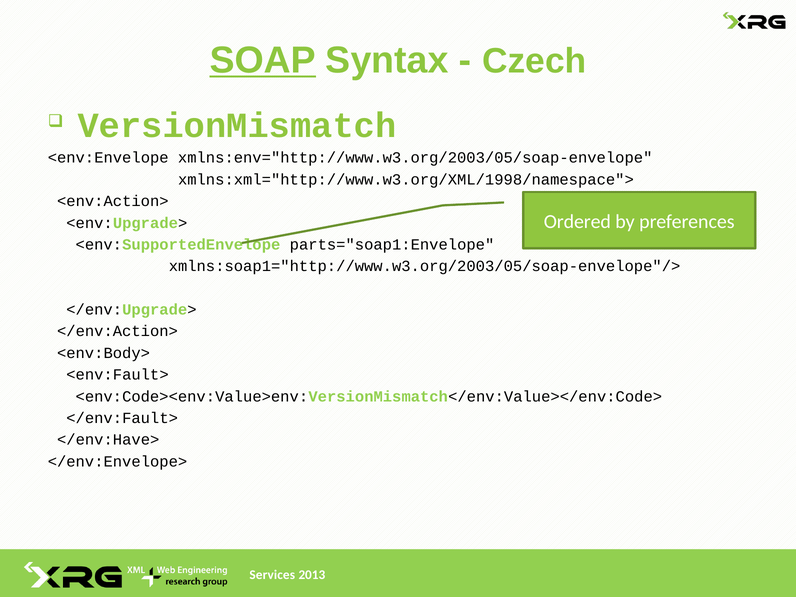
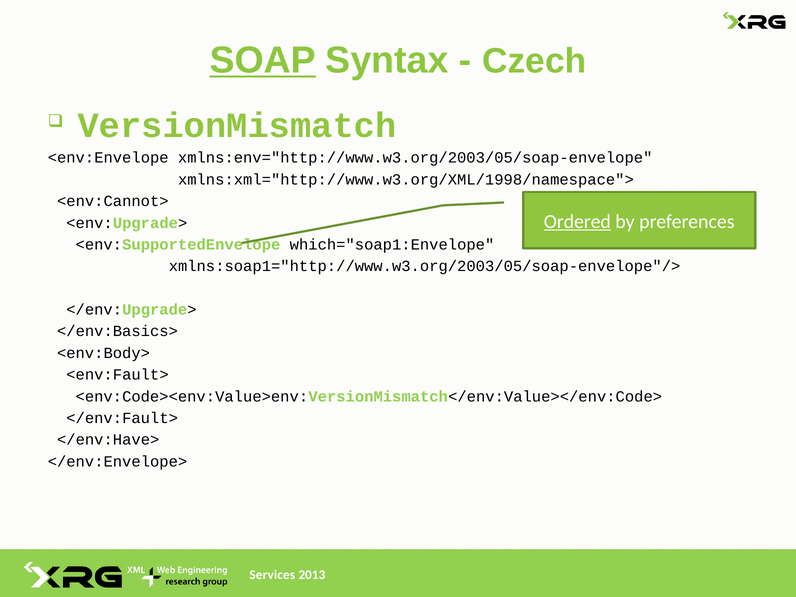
<env:Action>: <env:Action> -> <env:Cannot>
Ordered underline: none -> present
parts="soap1:Envelope: parts="soap1:Envelope -> which="soap1:Envelope
</env:Action>: </env:Action> -> </env:Basics>
